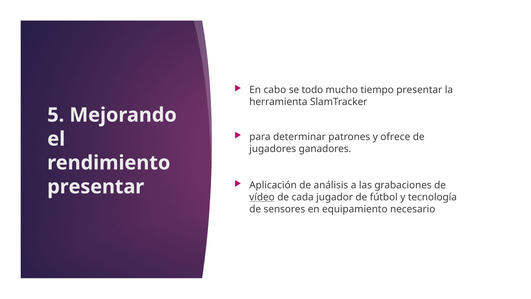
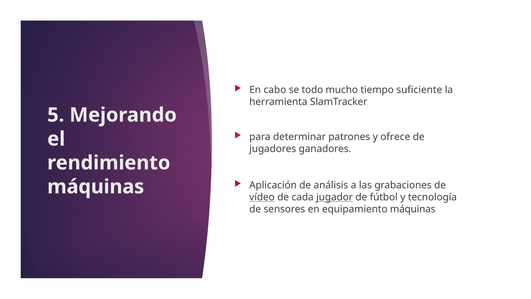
tiempo presentar: presentar -> suficiente
presentar at (96, 187): presentar -> máquinas
jugador underline: none -> present
equipamiento necesario: necesario -> máquinas
